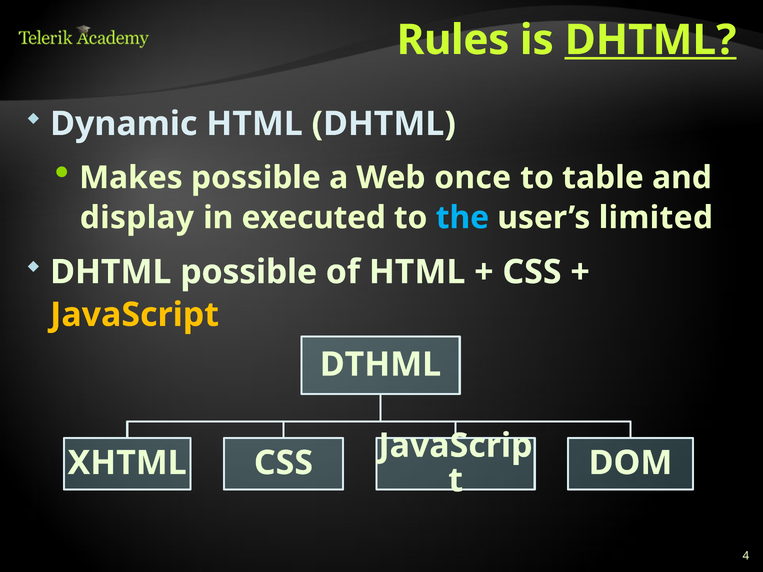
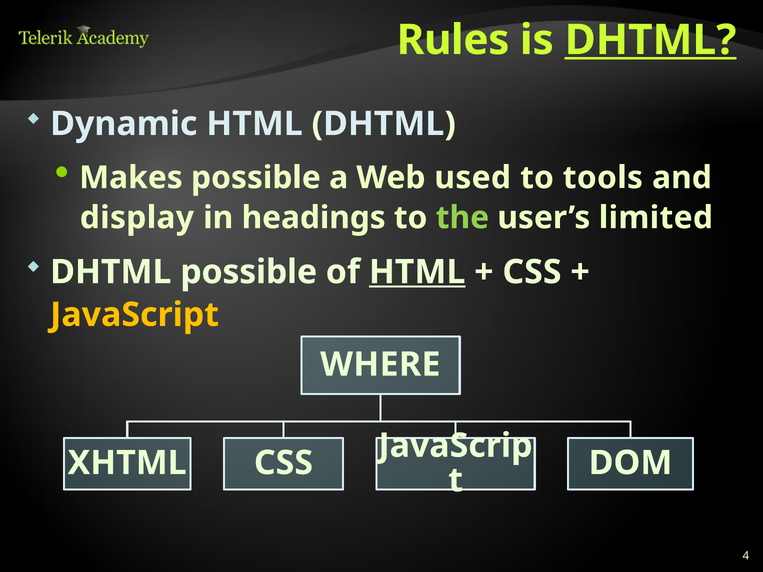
once: once -> used
table: table -> tools
executed: executed -> headings
the colour: light blue -> light green
HTML at (417, 272) underline: none -> present
DTHML: DTHML -> WHERE
